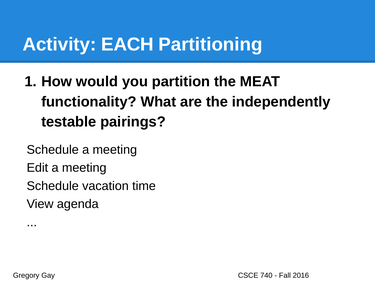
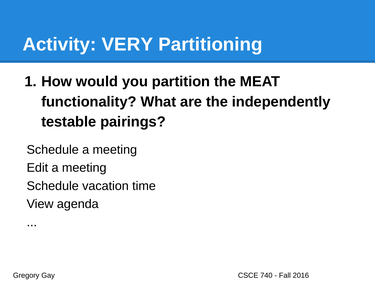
EACH: EACH -> VERY
